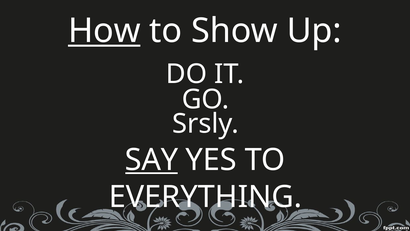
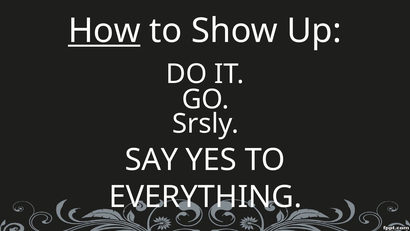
SAY underline: present -> none
